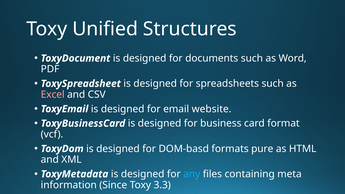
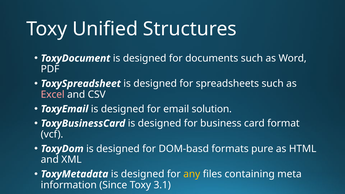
website: website -> solution
any colour: light blue -> yellow
3.3: 3.3 -> 3.1
